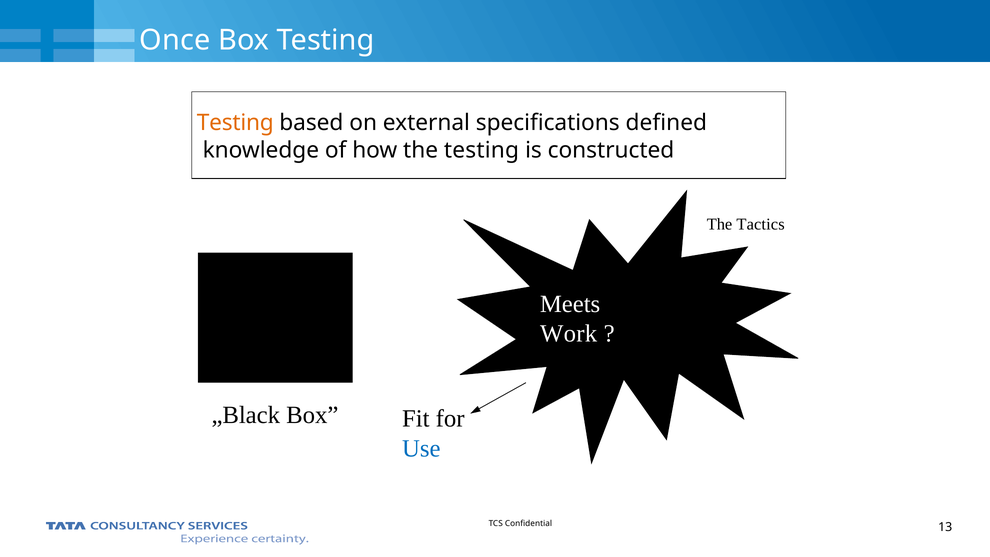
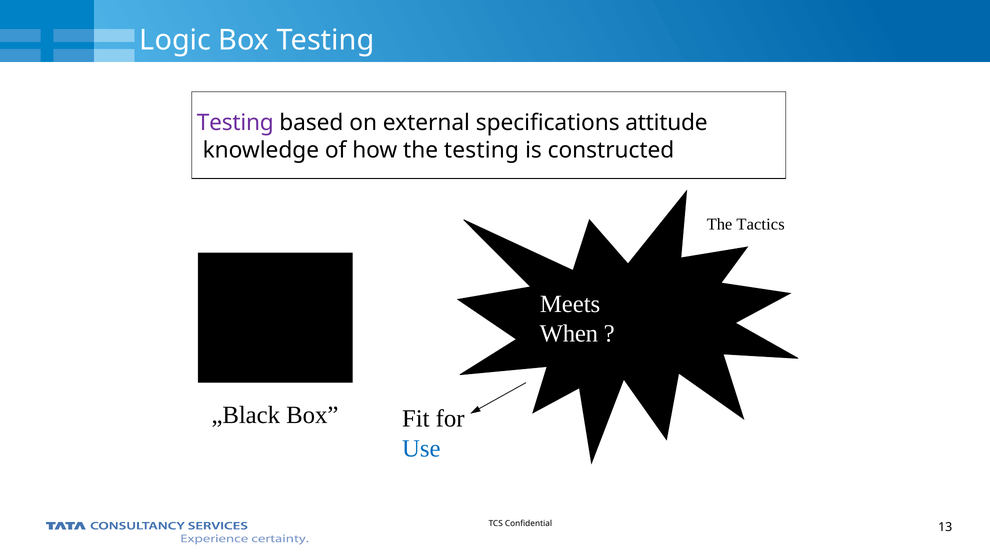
Once: Once -> Logic
Testing at (235, 123) colour: orange -> purple
defined: defined -> attitude
Work: Work -> When
